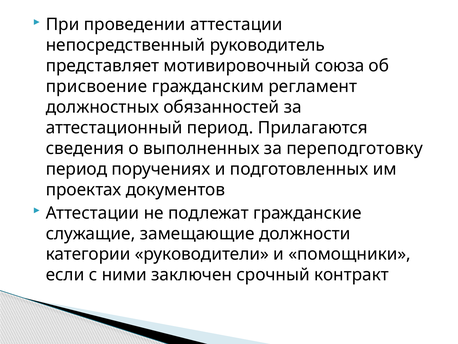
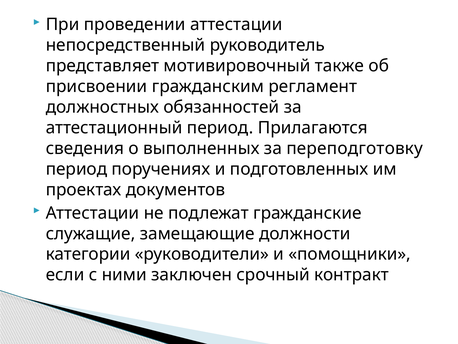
союза: союза -> также
присвоение: присвоение -> присвоении
